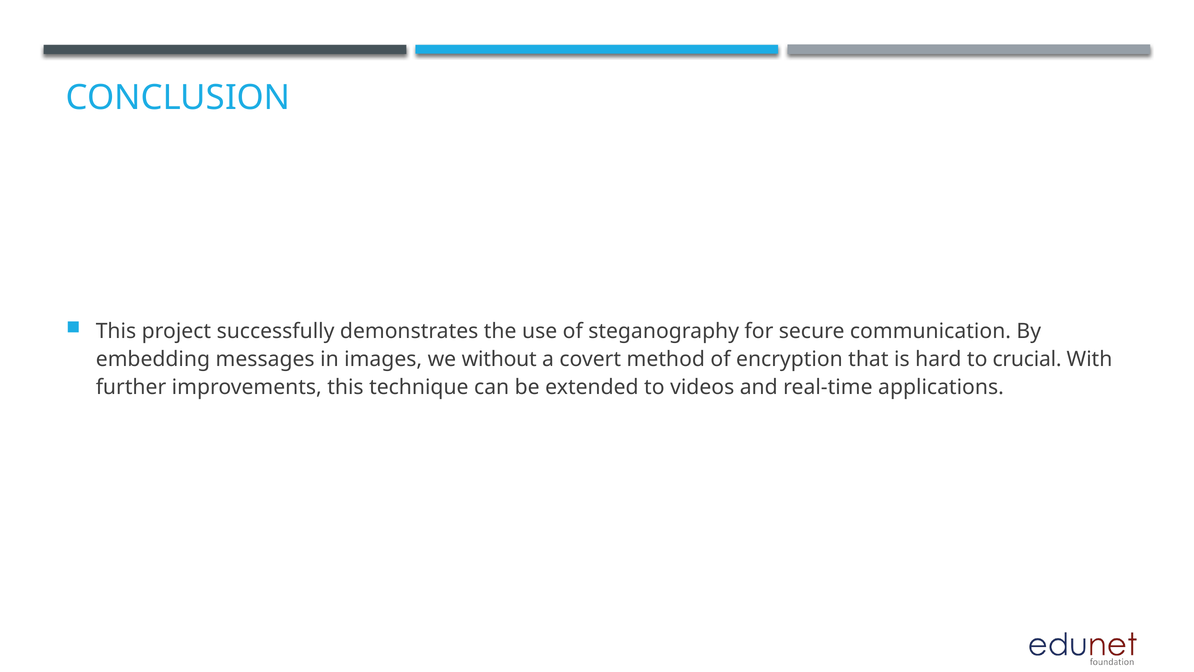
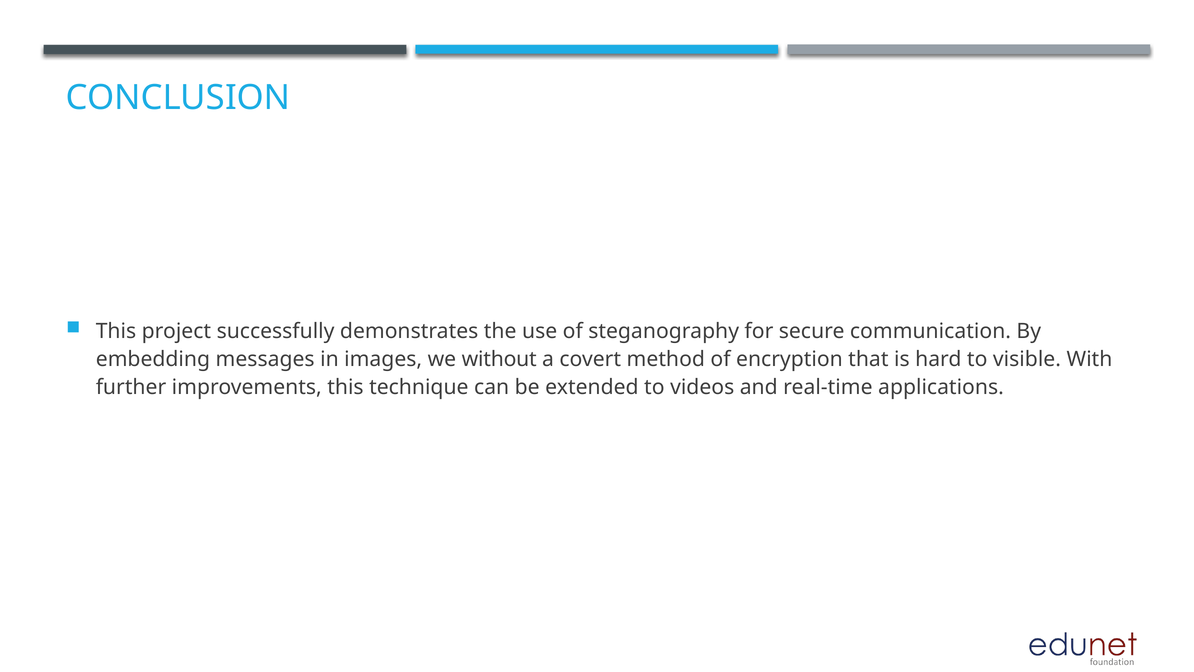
crucial: crucial -> visible
